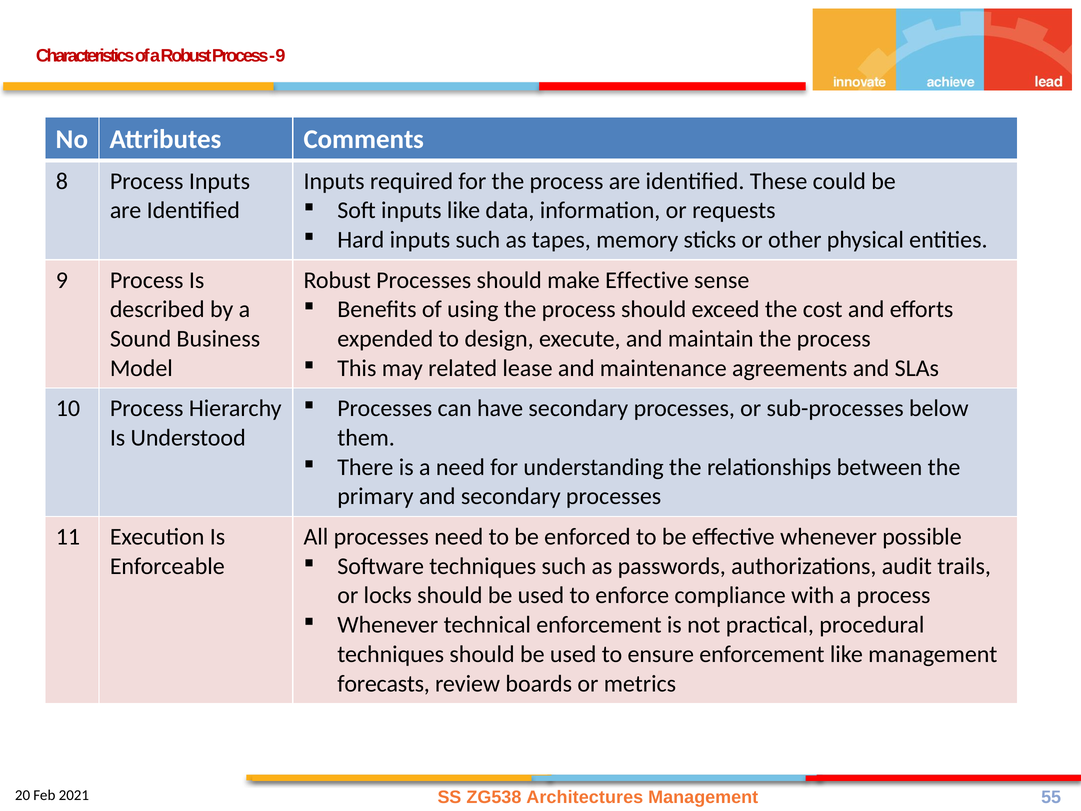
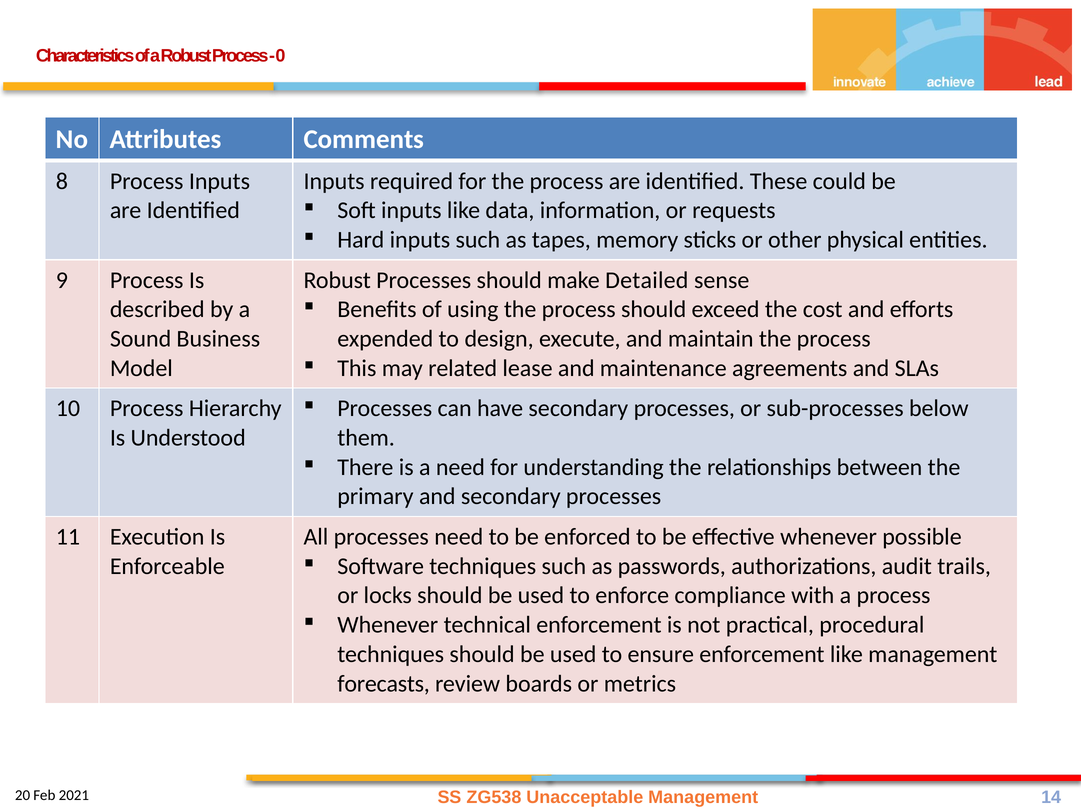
9 at (280, 56): 9 -> 0
make Effective: Effective -> Detailed
Architectures: Architectures -> Unacceptable
55: 55 -> 14
